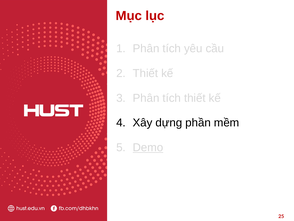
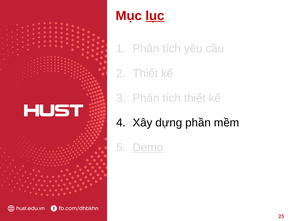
lục underline: none -> present
